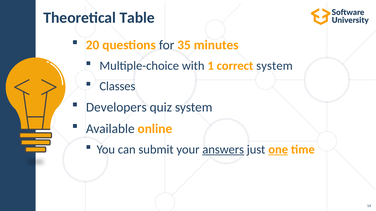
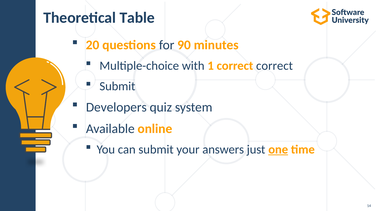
35: 35 -> 90
correct system: system -> correct
Classes at (117, 86): Classes -> Submit
answers underline: present -> none
